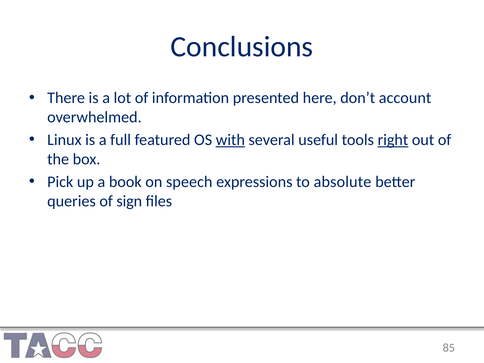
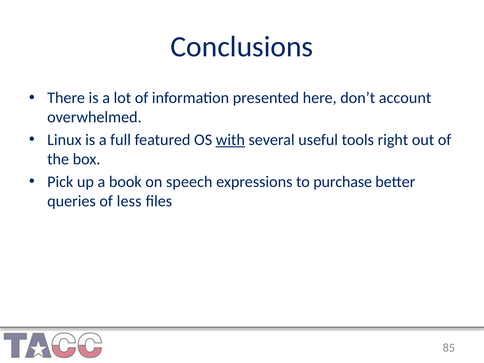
right underline: present -> none
absolute: absolute -> purchase
sign: sign -> less
